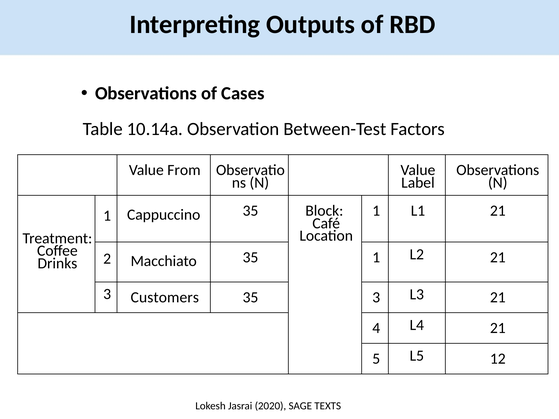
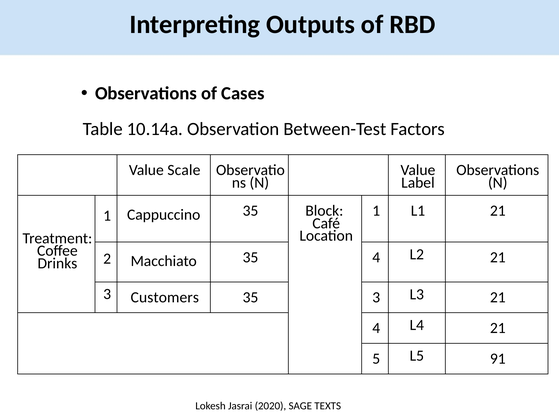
From: From -> Scale
35 1: 1 -> 4
12: 12 -> 91
